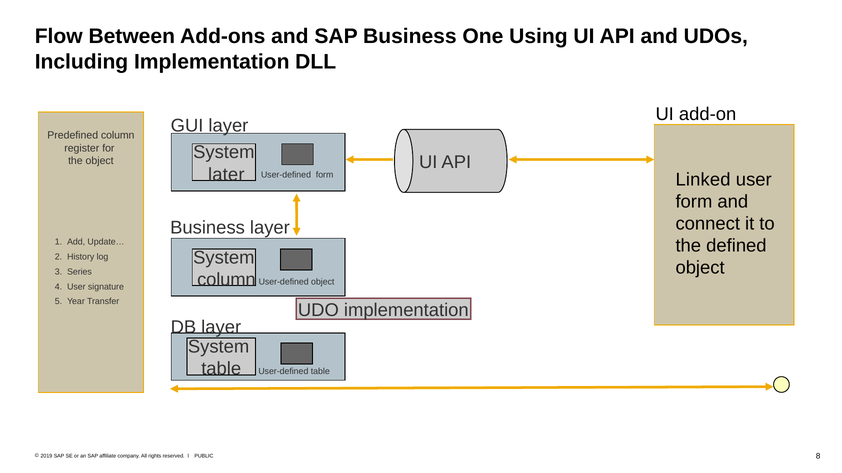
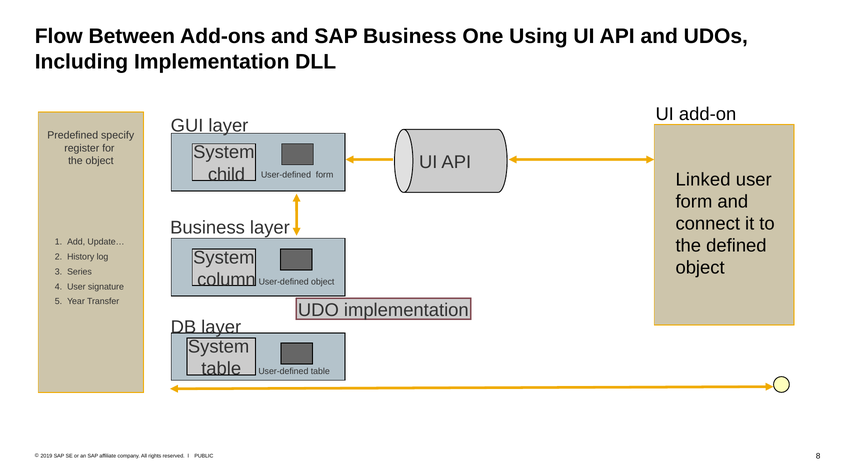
Predefined column: column -> specify
later: later -> child
